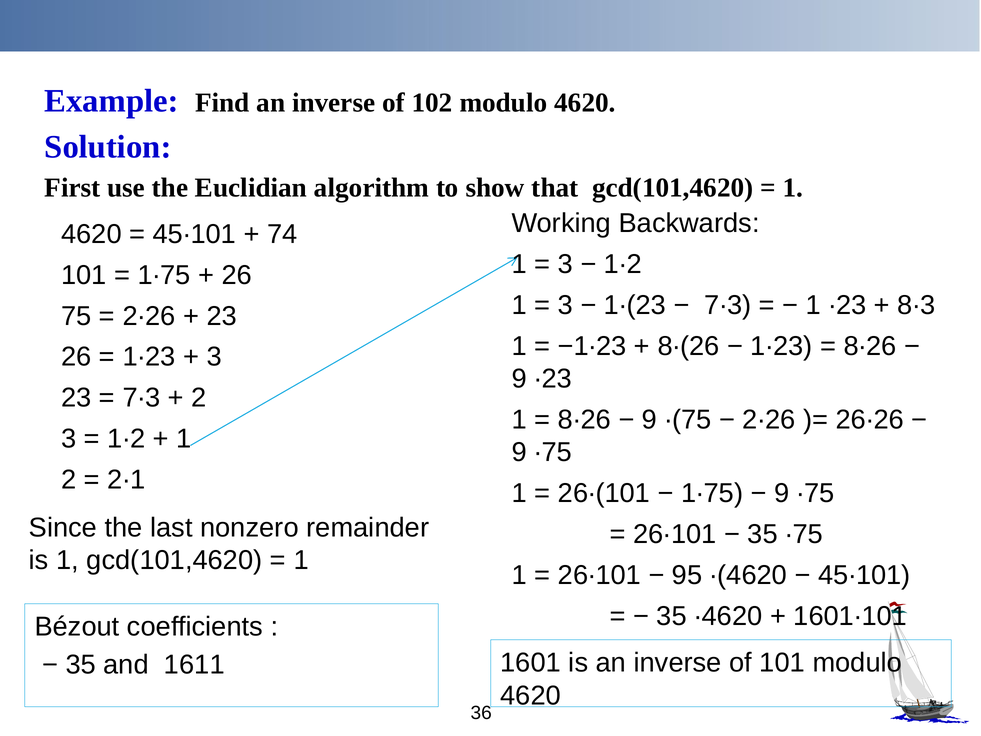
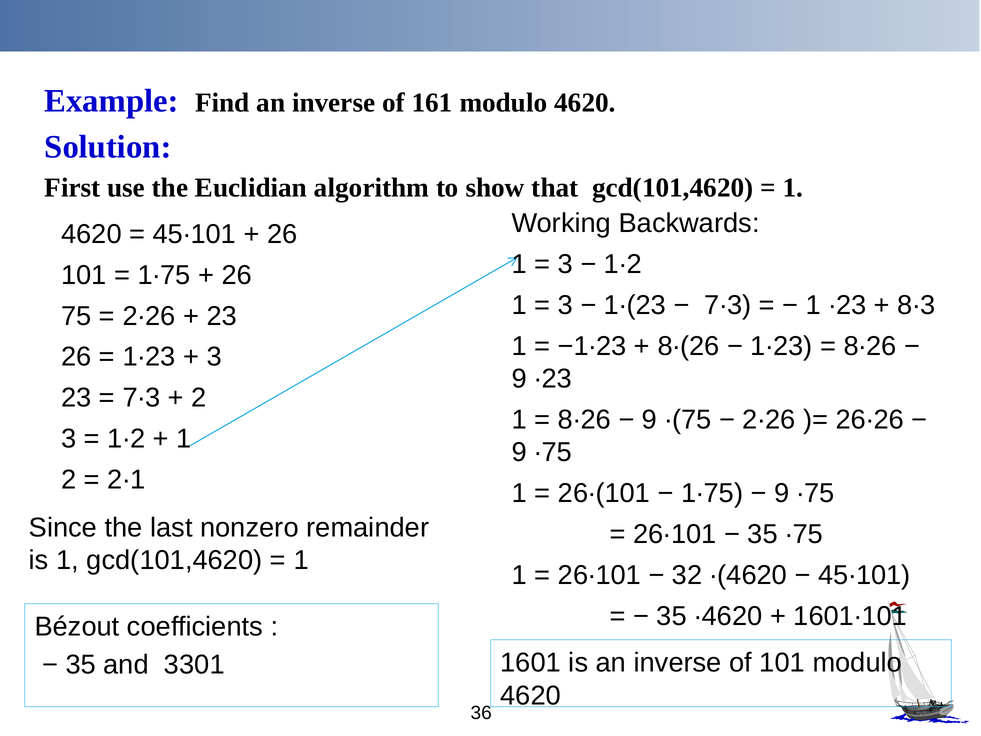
102: 102 -> 161
74 at (282, 234): 74 -> 26
95: 95 -> 32
1611: 1611 -> 3301
